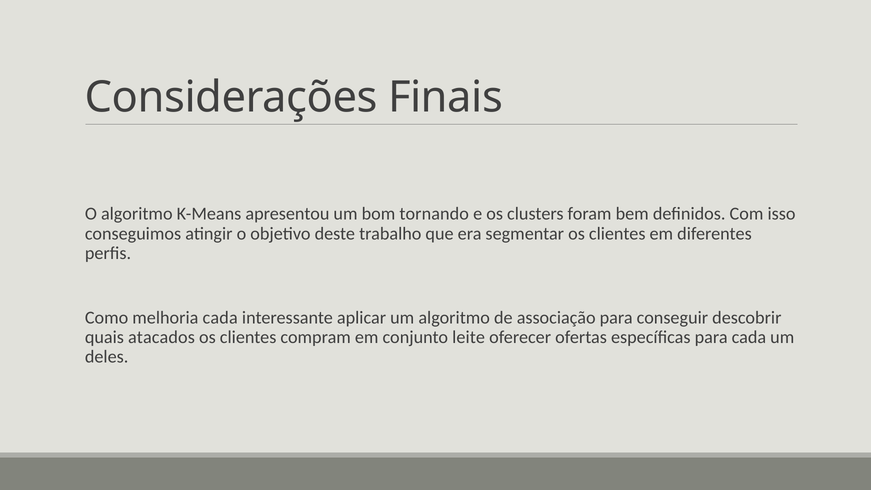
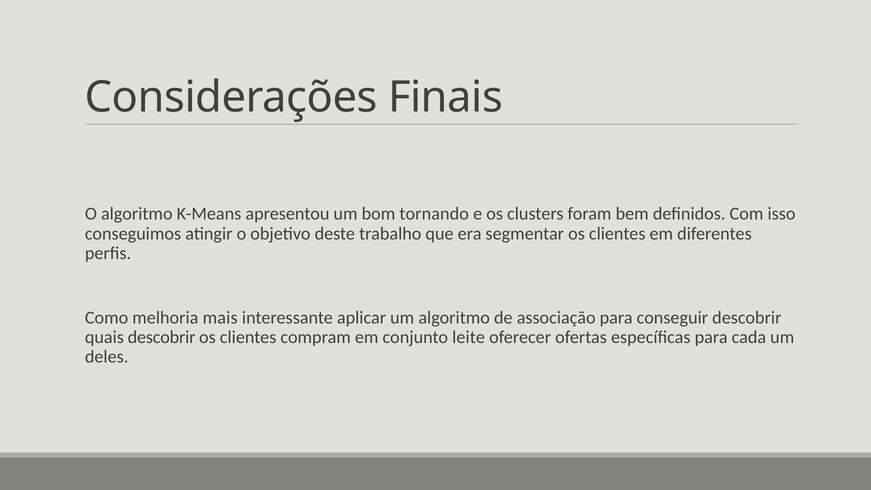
melhoria cada: cada -> mais
quais atacados: atacados -> descobrir
